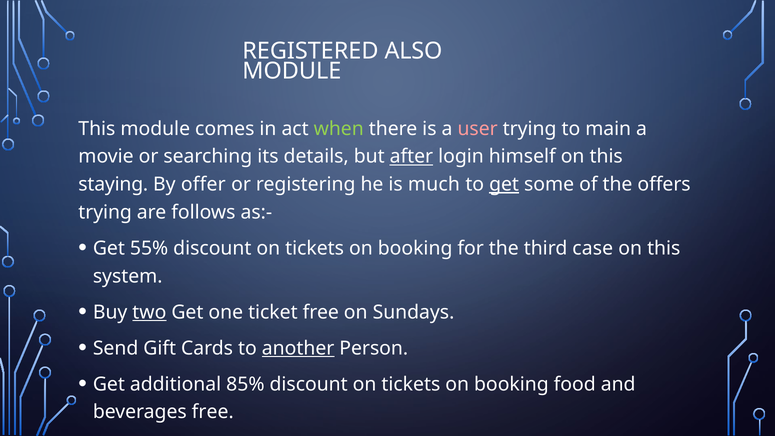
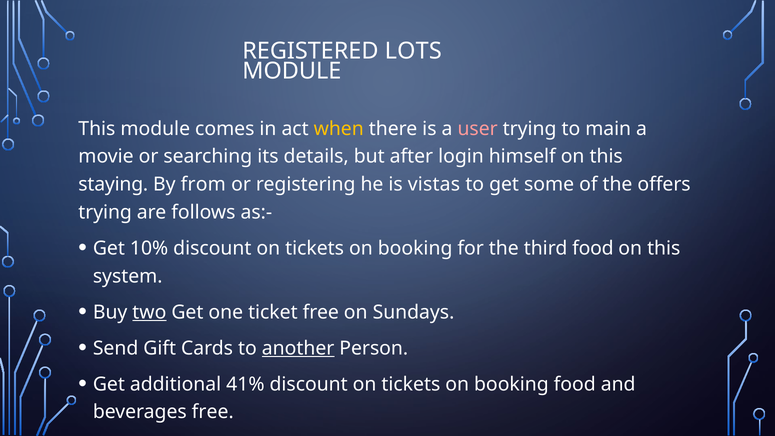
ALSO: ALSO -> LOTS
when colour: light green -> yellow
after underline: present -> none
offer: offer -> from
much: much -> vistas
get at (504, 184) underline: present -> none
55%: 55% -> 10%
third case: case -> food
85%: 85% -> 41%
